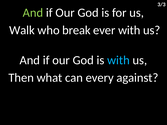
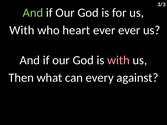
Walk at (22, 30): Walk -> With
break: break -> heart
ever with: with -> ever
with at (118, 60) colour: light blue -> pink
